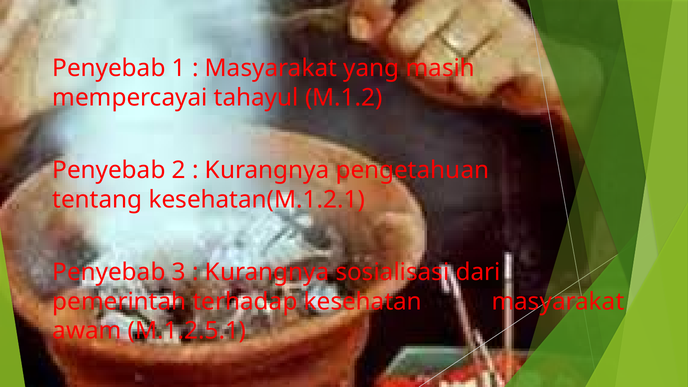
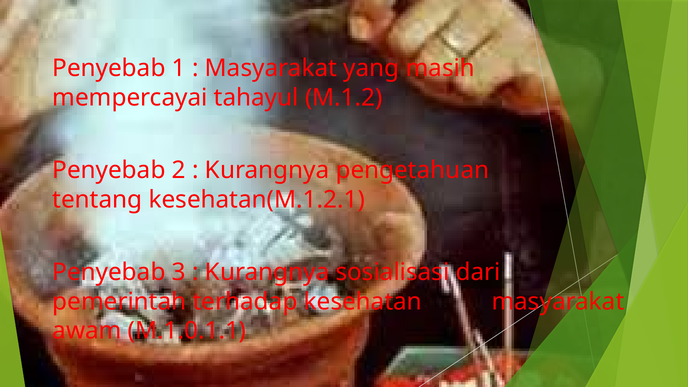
M.1.2.5.1: M.1.2.5.1 -> M.1.0.1.1
